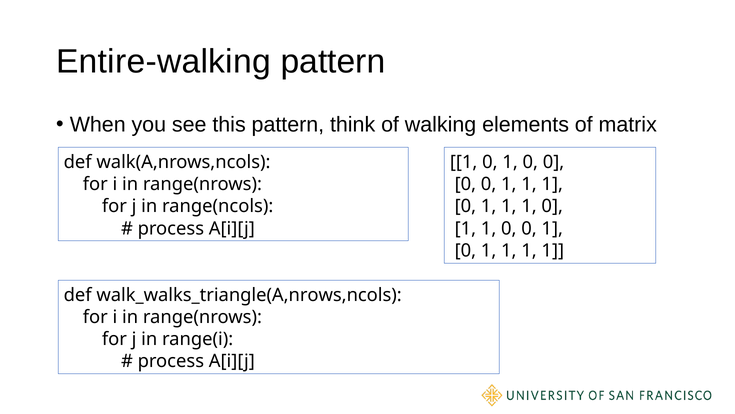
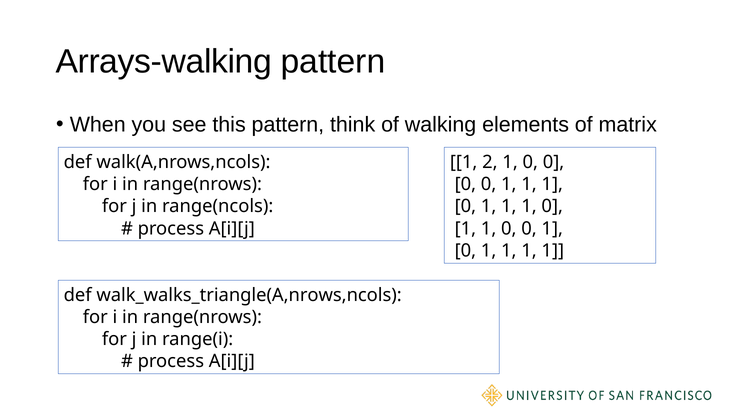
Entire-walking: Entire-walking -> Arrays-walking
0 at (490, 162): 0 -> 2
